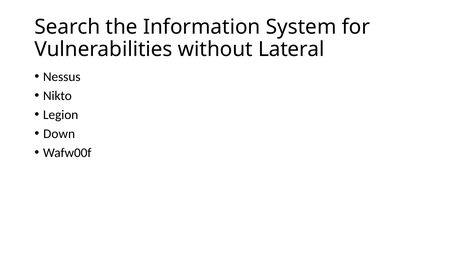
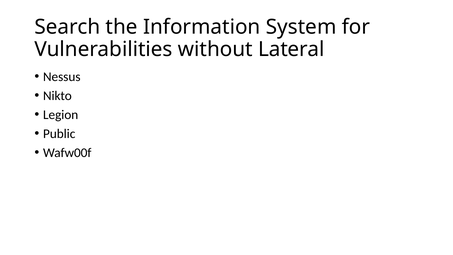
Down: Down -> Public
